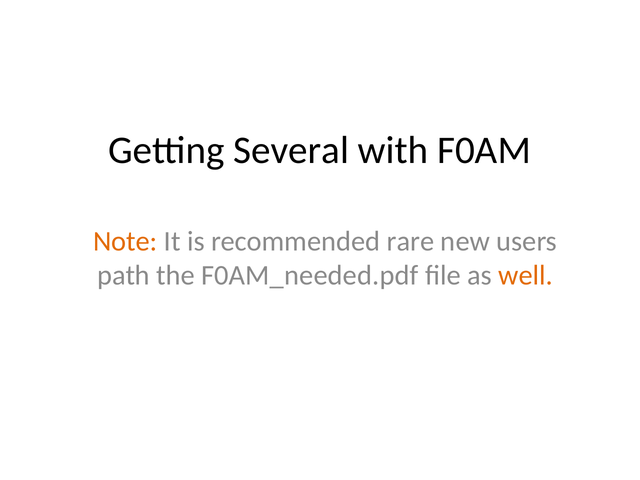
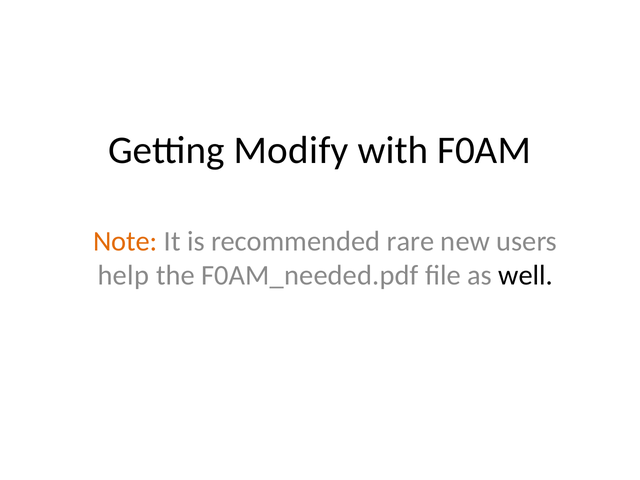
Several: Several -> Modify
path: path -> help
well colour: orange -> black
